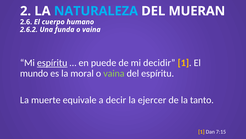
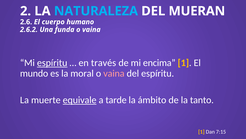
puede: puede -> través
decidir: decidir -> encima
vaina at (114, 73) colour: light green -> pink
equivale underline: none -> present
decir: decir -> tarde
ejercer: ejercer -> ámbito
